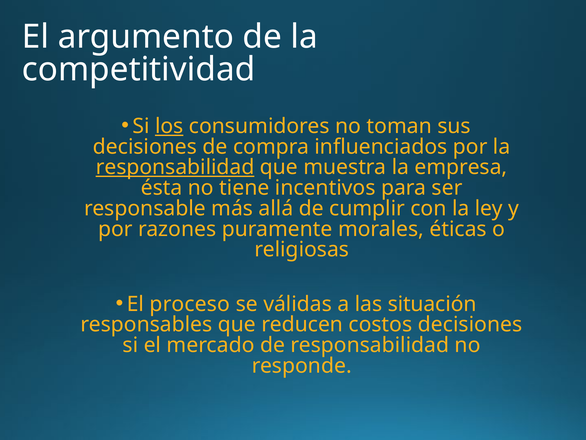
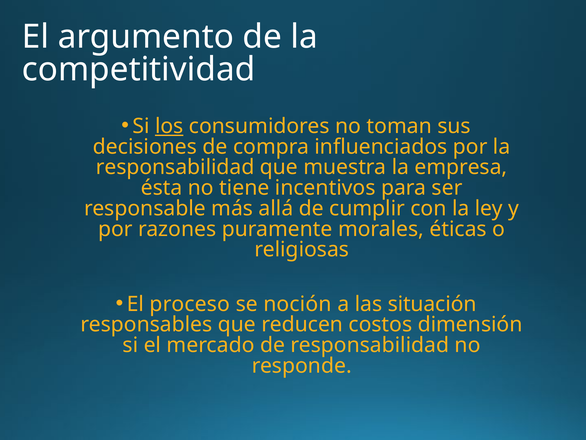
responsabilidad at (175, 167) underline: present -> none
válidas: válidas -> noción
costos decisiones: decisiones -> dimensión
